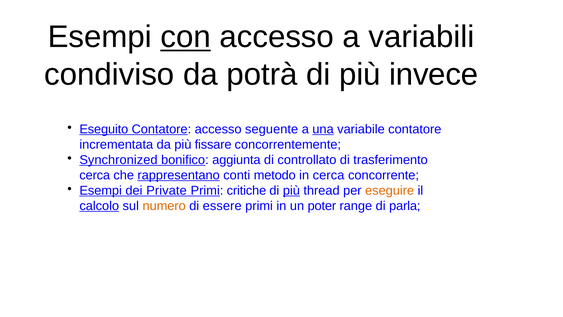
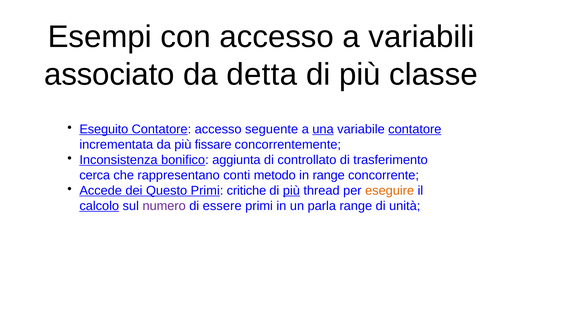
con underline: present -> none
condiviso: condiviso -> associato
potrà: potrà -> detta
invece: invece -> classe
contatore at (415, 129) underline: none -> present
Synchronized: Synchronized -> Inconsistenza
rappresentano underline: present -> none
in cerca: cerca -> range
Esempi at (101, 190): Esempi -> Accede
Private: Private -> Questo
numero colour: orange -> purple
poter: poter -> parla
parla: parla -> unità
